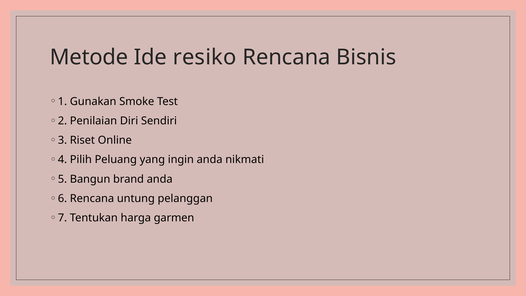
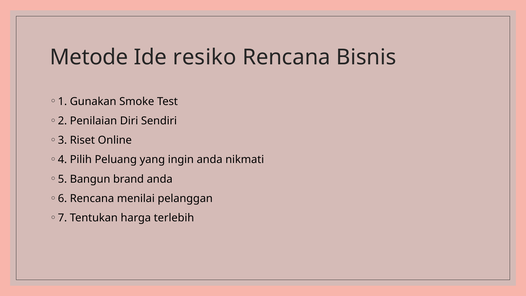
untung: untung -> menilai
garmen: garmen -> terlebih
